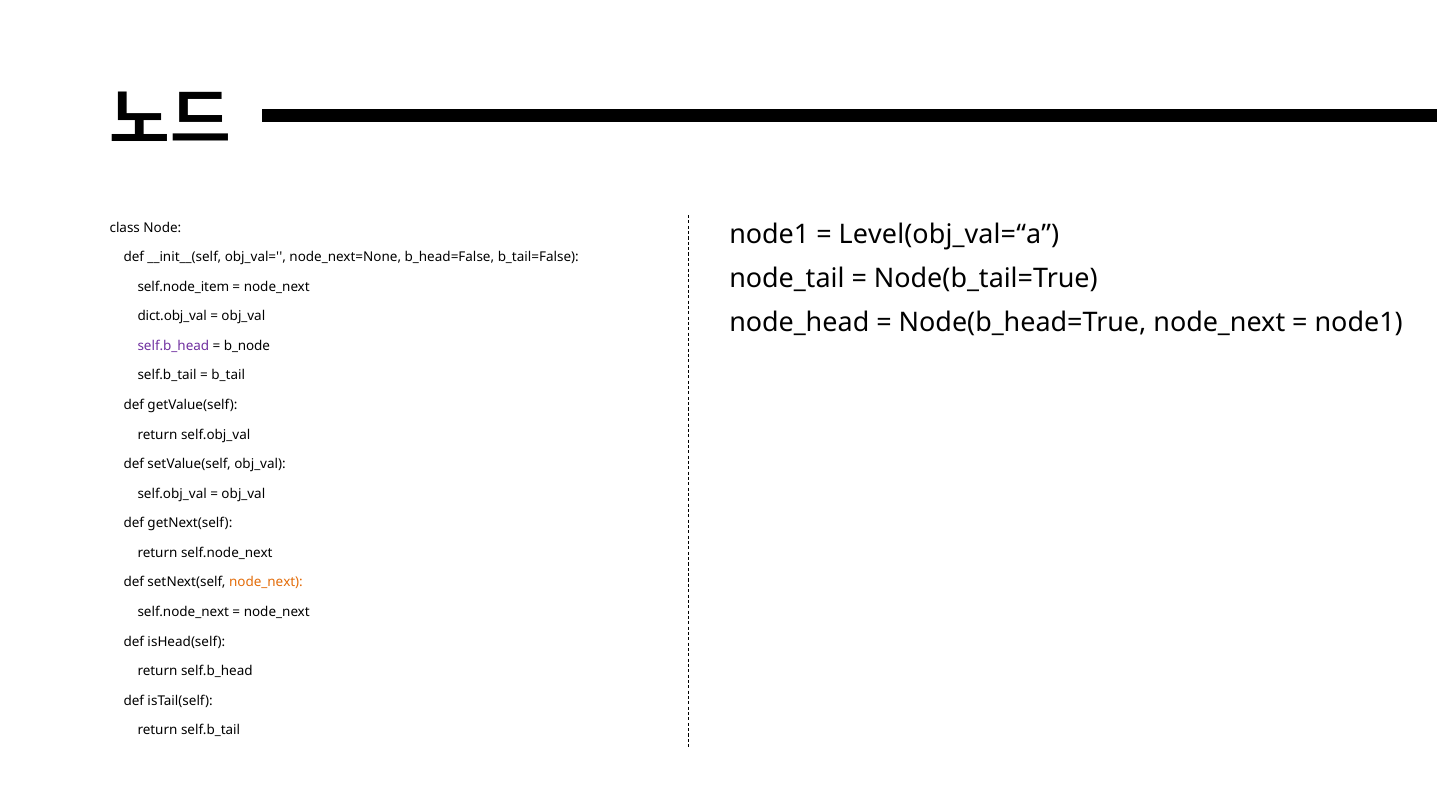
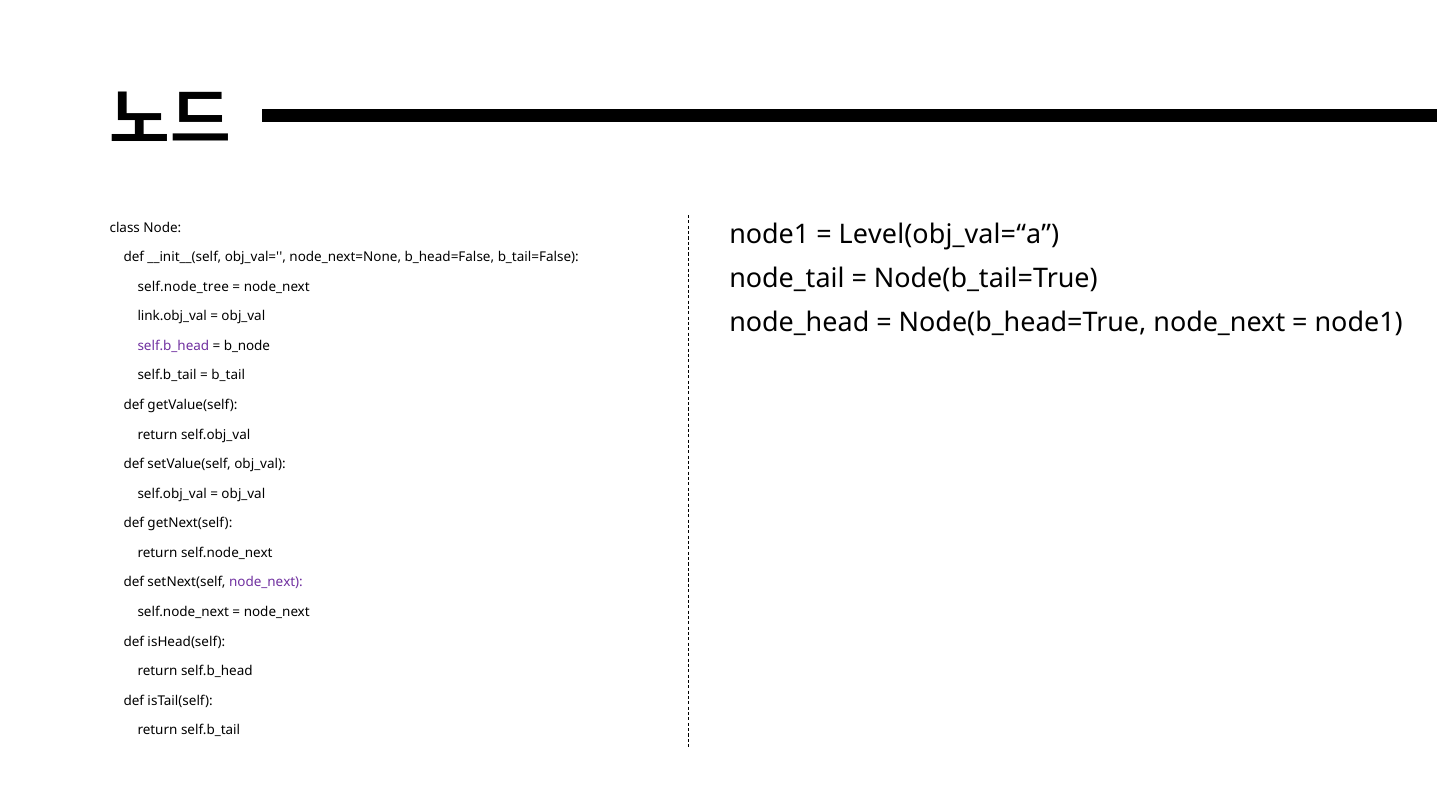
self.node_item: self.node_item -> self.node_tree
dict.obj_val: dict.obj_val -> link.obj_val
node_next at (266, 583) colour: orange -> purple
